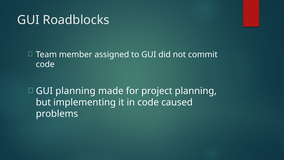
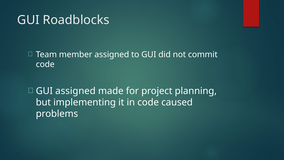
GUI planning: planning -> assigned
